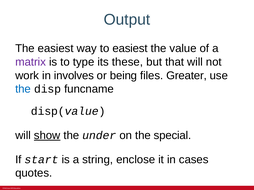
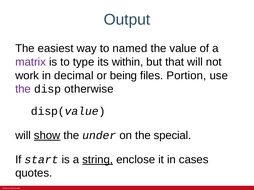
to easiest: easiest -> named
these: these -> within
involves: involves -> decimal
Greater: Greater -> Portion
the at (23, 89) colour: blue -> purple
funcname: funcname -> otherwise
string underline: none -> present
